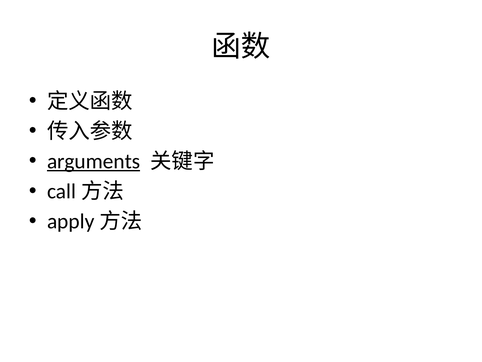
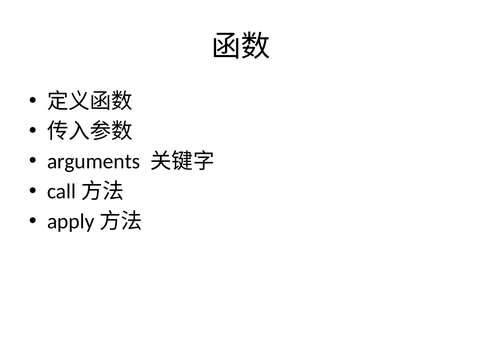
arguments underline: present -> none
